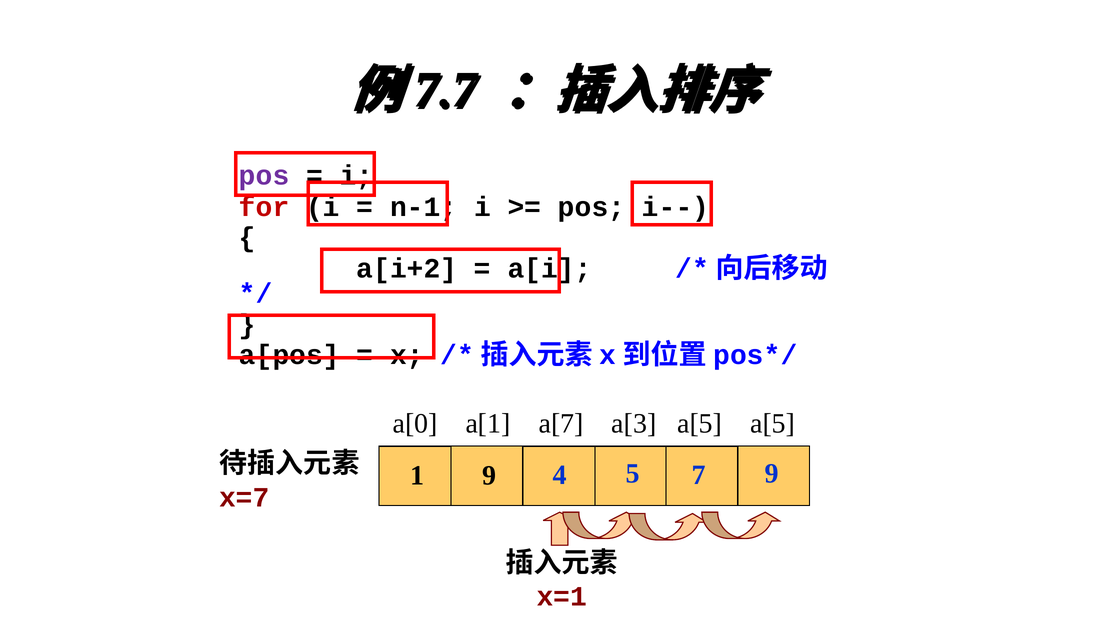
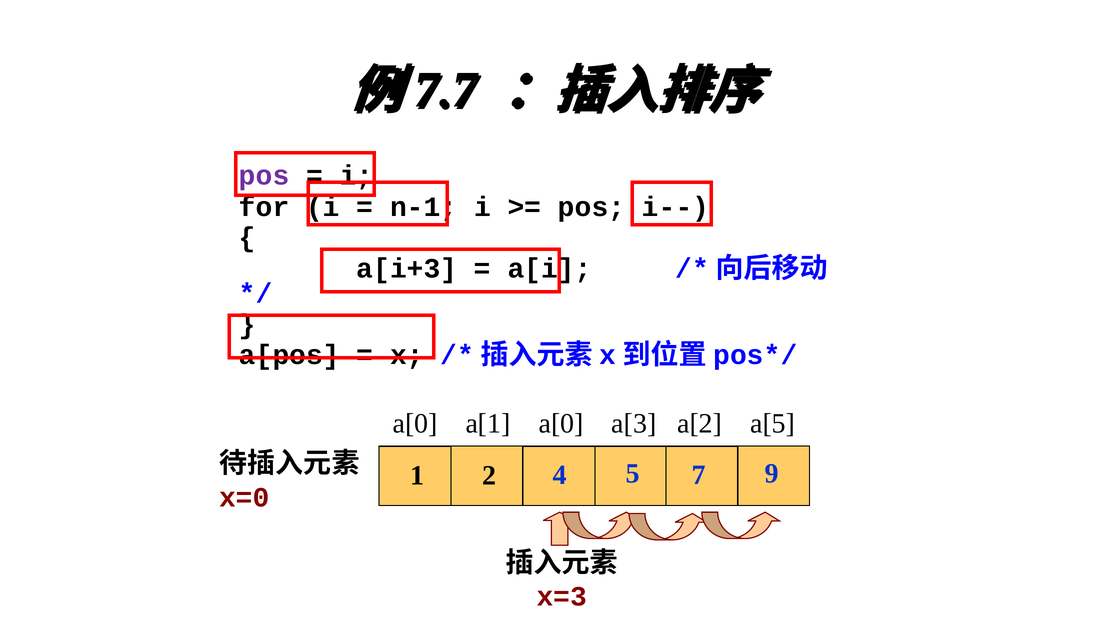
for colour: red -> black
a[i+2: a[i+2 -> a[i+3
a[1 a[7: a[7 -> a[0
a[3 a[5: a[5 -> a[2
1 9: 9 -> 2
x=7: x=7 -> x=0
x=1: x=1 -> x=3
